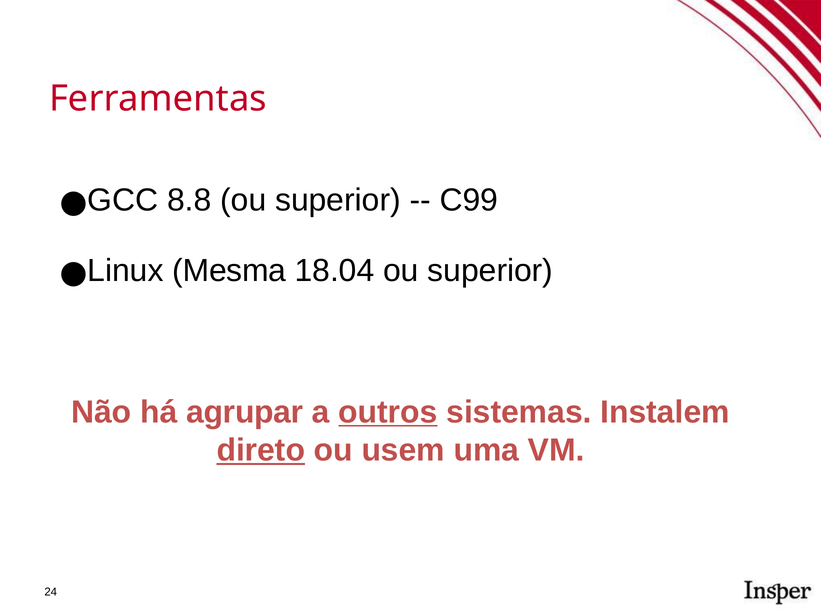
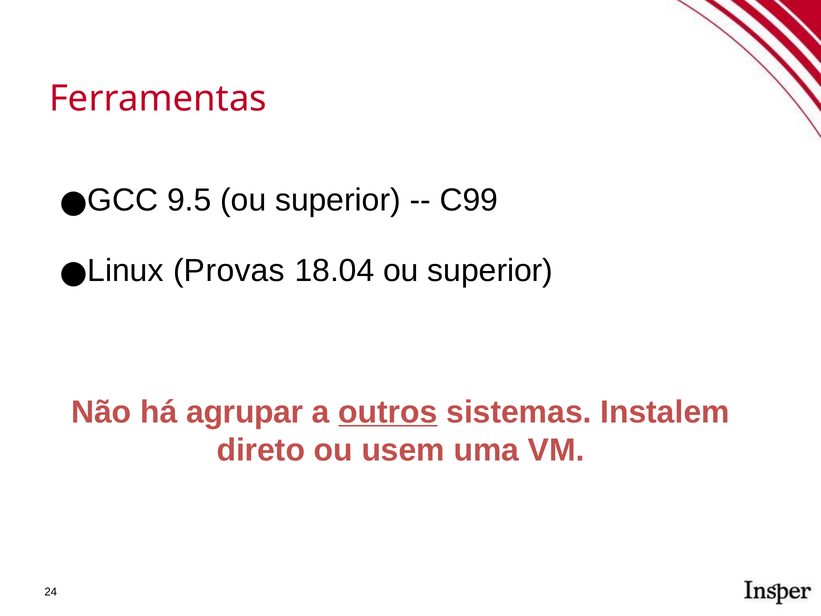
8.8: 8.8 -> 9.5
Mesma: Mesma -> Provas
direto underline: present -> none
